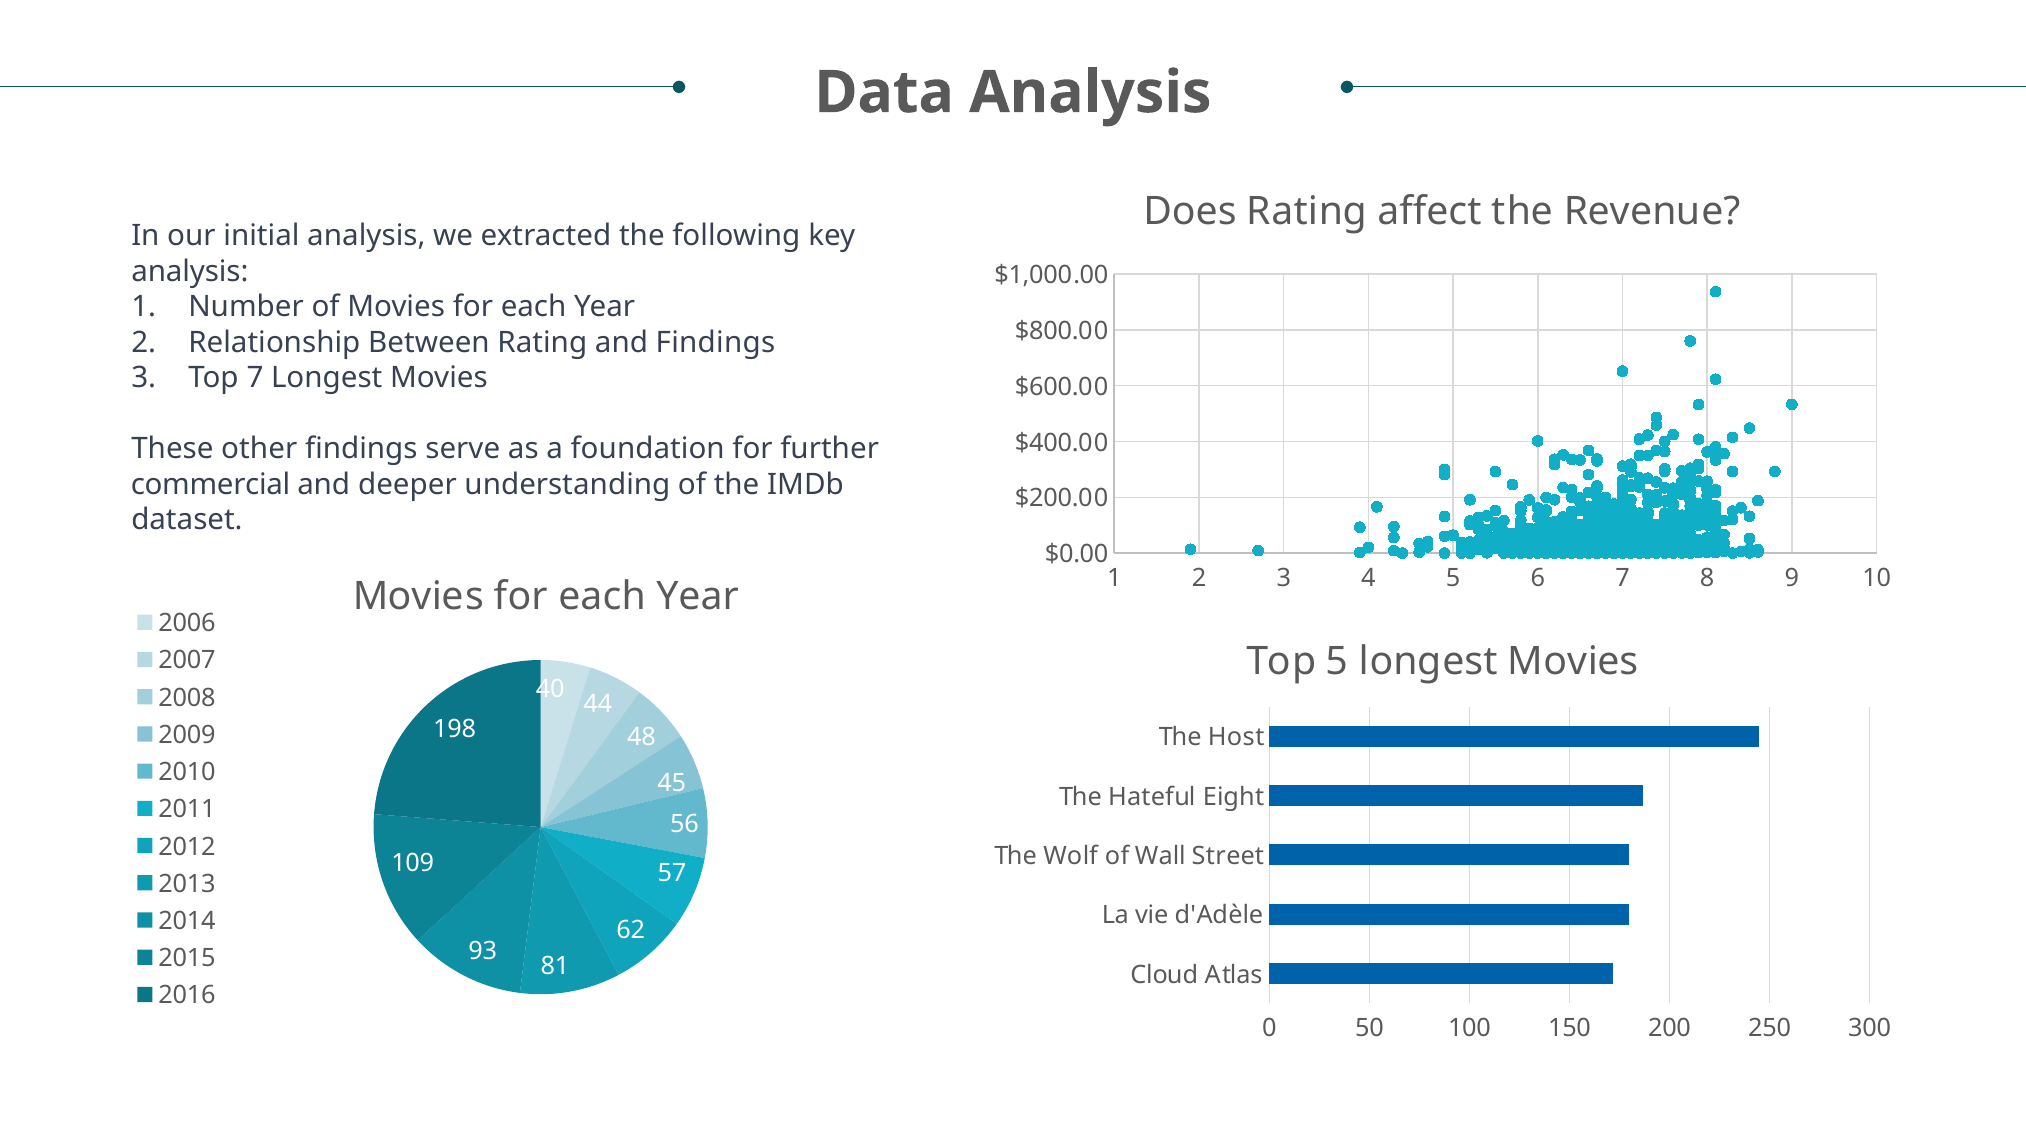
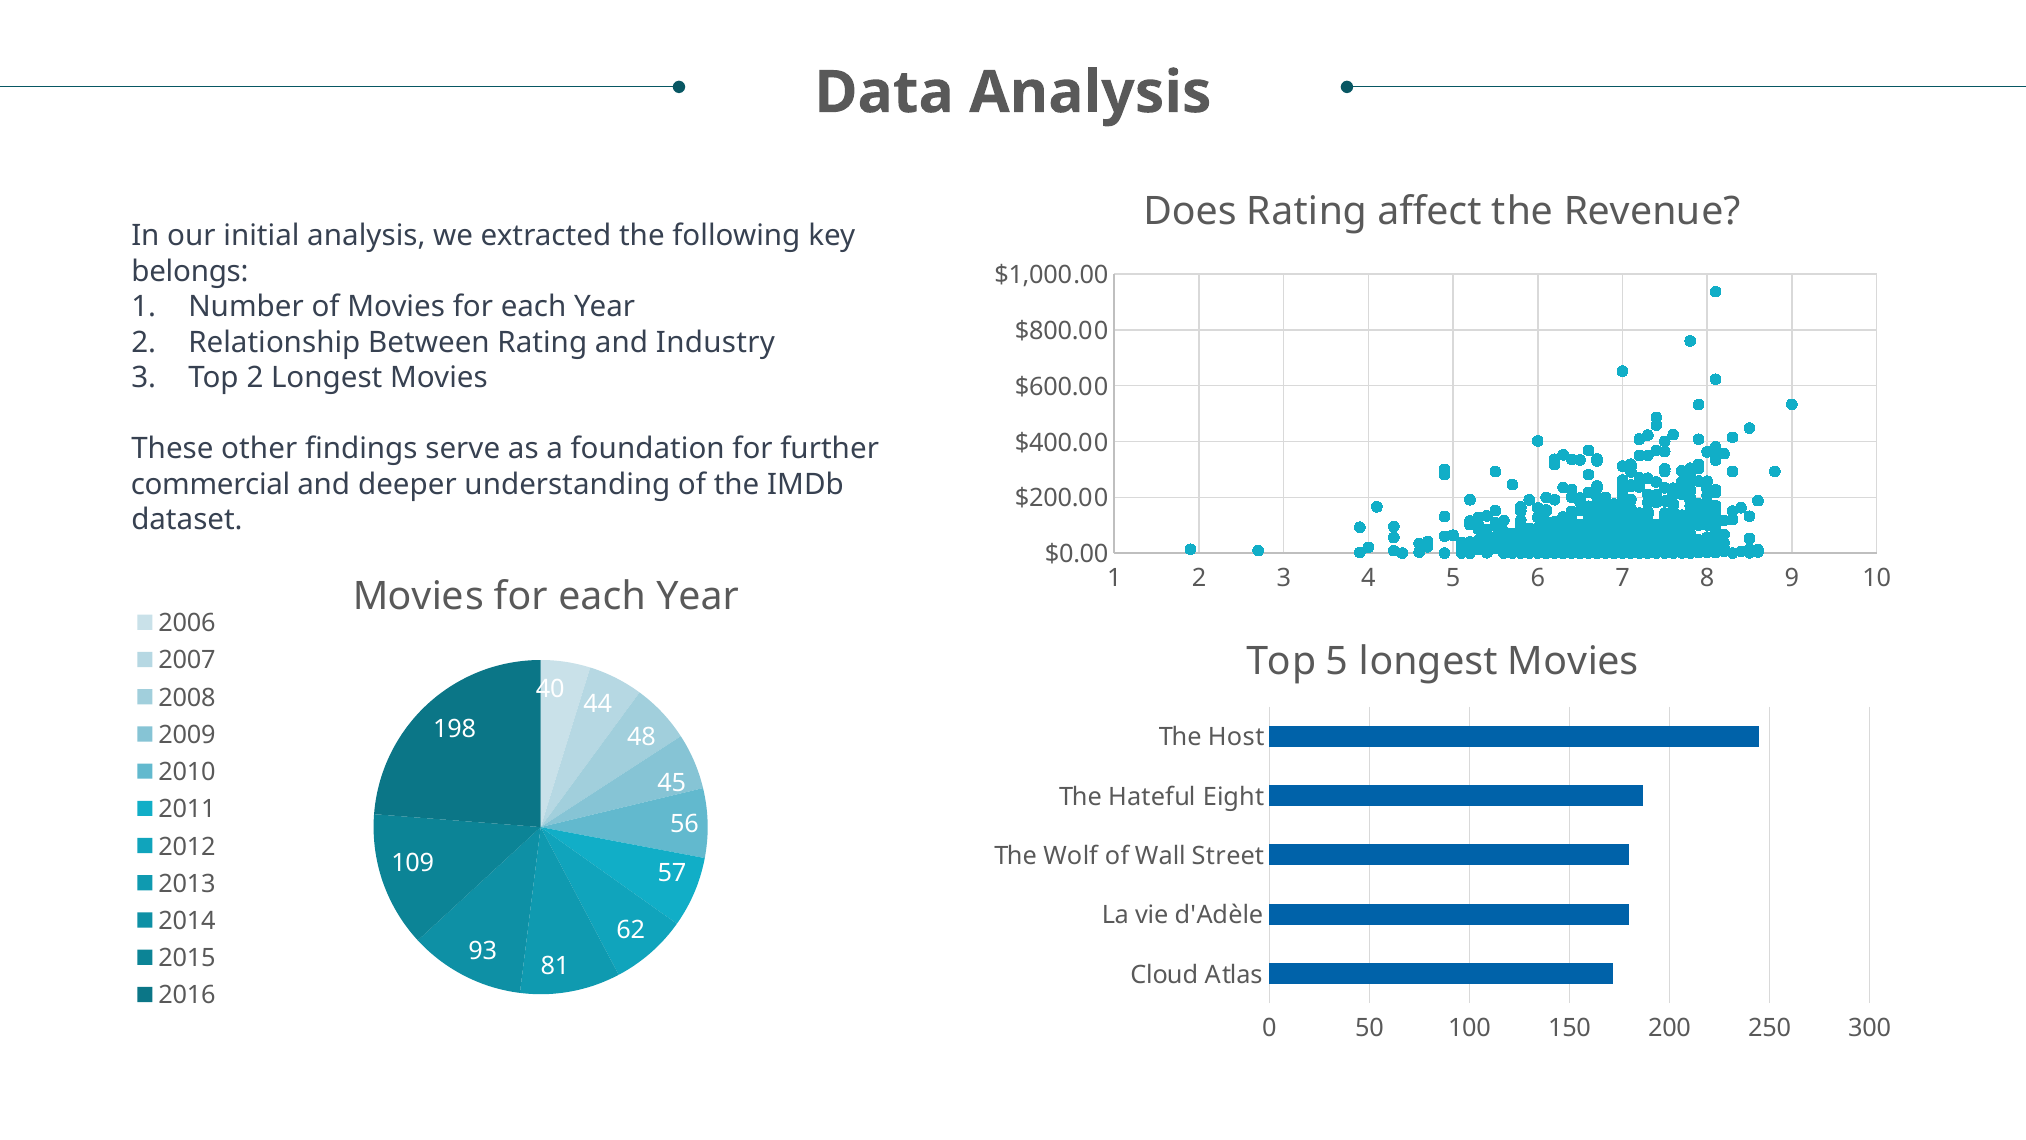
analysis at (190, 271): analysis -> belongs
and Findings: Findings -> Industry
Top 7: 7 -> 2
